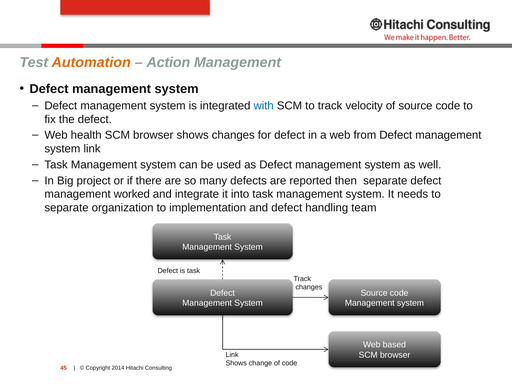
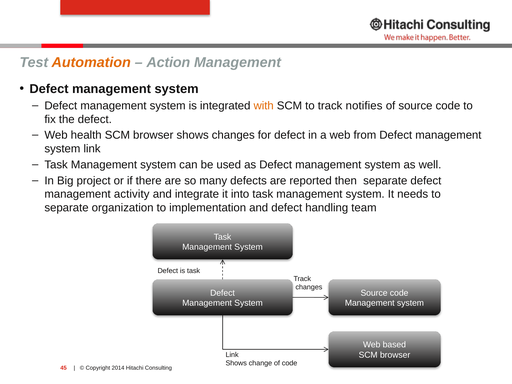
with colour: blue -> orange
velocity: velocity -> notifies
worked: worked -> activity
